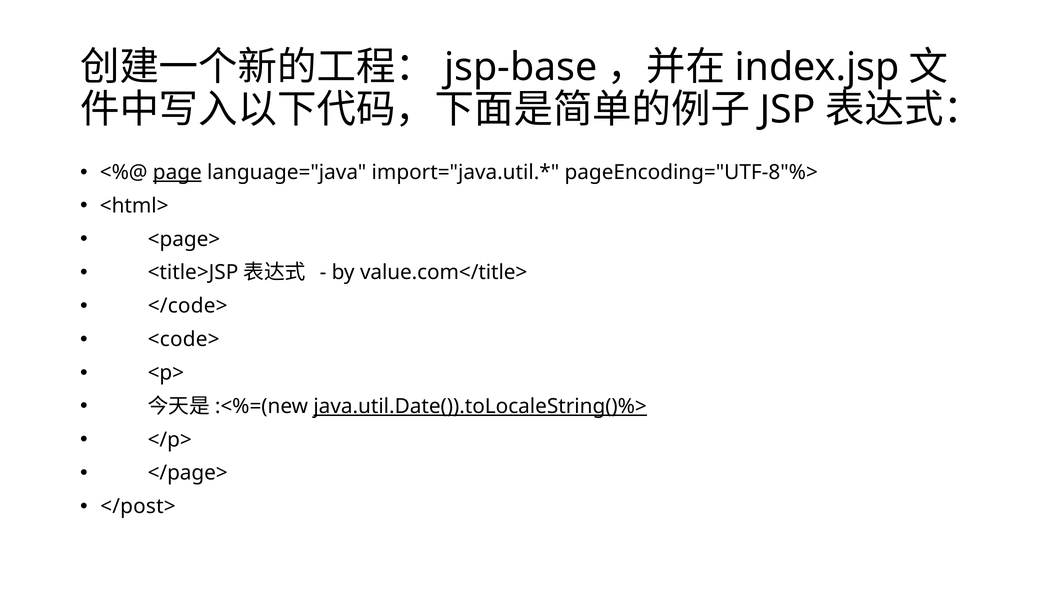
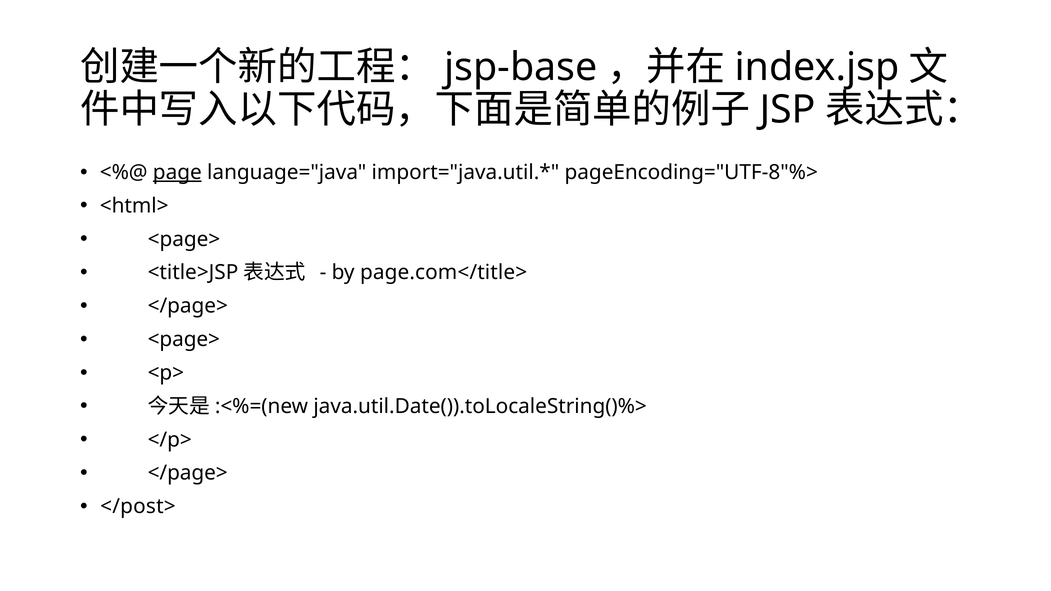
value.com</title>: value.com</title> -> page.com</title>
</code> at (188, 306): </code> -> </page>
<code> at (184, 340): <code> -> <page>
java.util.Date()).toLocaleString()%> underline: present -> none
